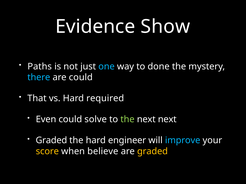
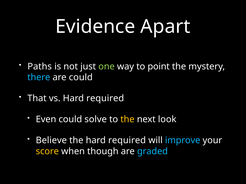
Show: Show -> Apart
one colour: light blue -> light green
done: done -> point
the at (127, 120) colour: light green -> yellow
next next: next -> look
Graded at (51, 141): Graded -> Believe
the hard engineer: engineer -> required
believe: believe -> though
graded at (152, 152) colour: yellow -> light blue
